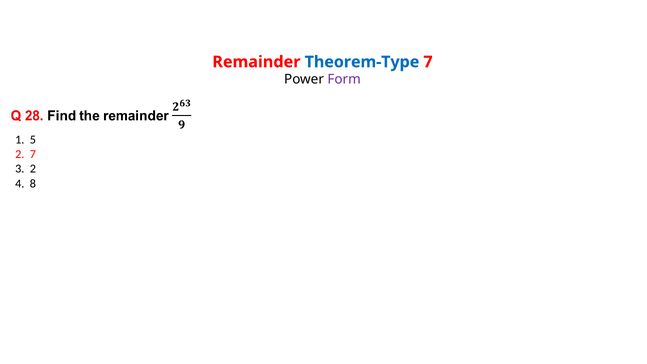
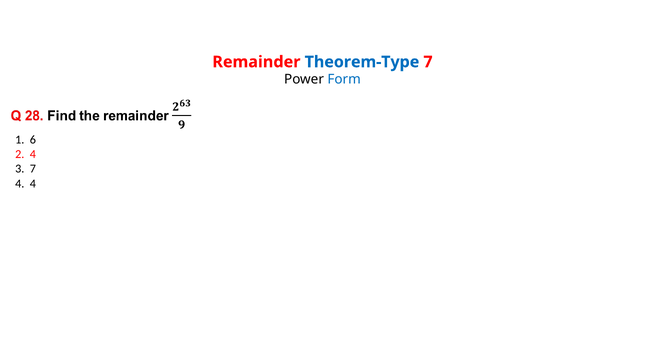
Form colour: purple -> blue
5: 5 -> 6
2 7: 7 -> 4
3 2: 2 -> 7
4 8: 8 -> 4
